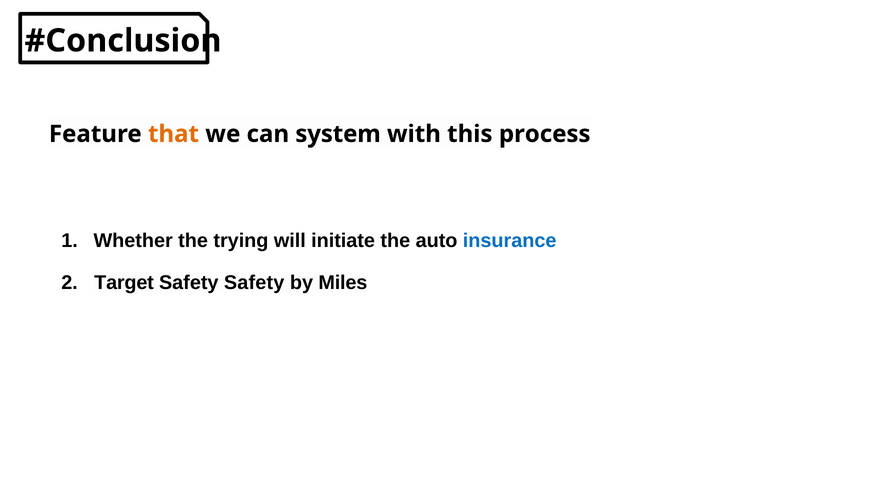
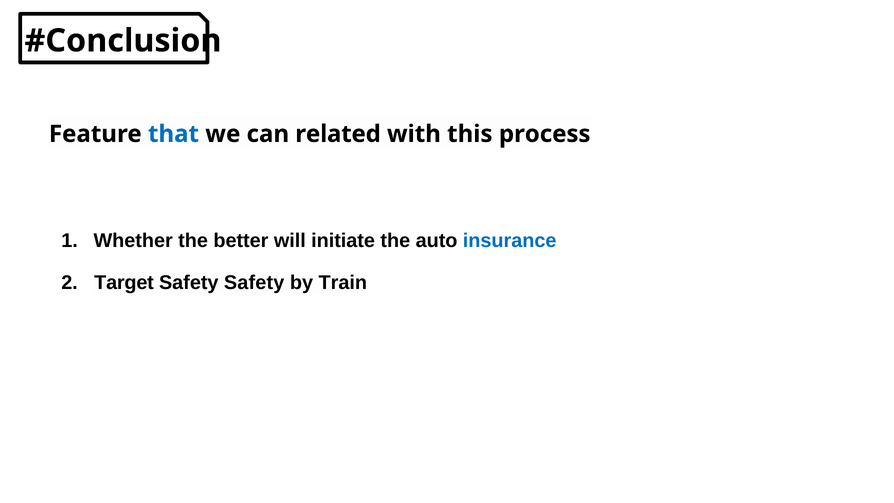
that colour: orange -> blue
system: system -> related
trying: trying -> better
Miles: Miles -> Train
